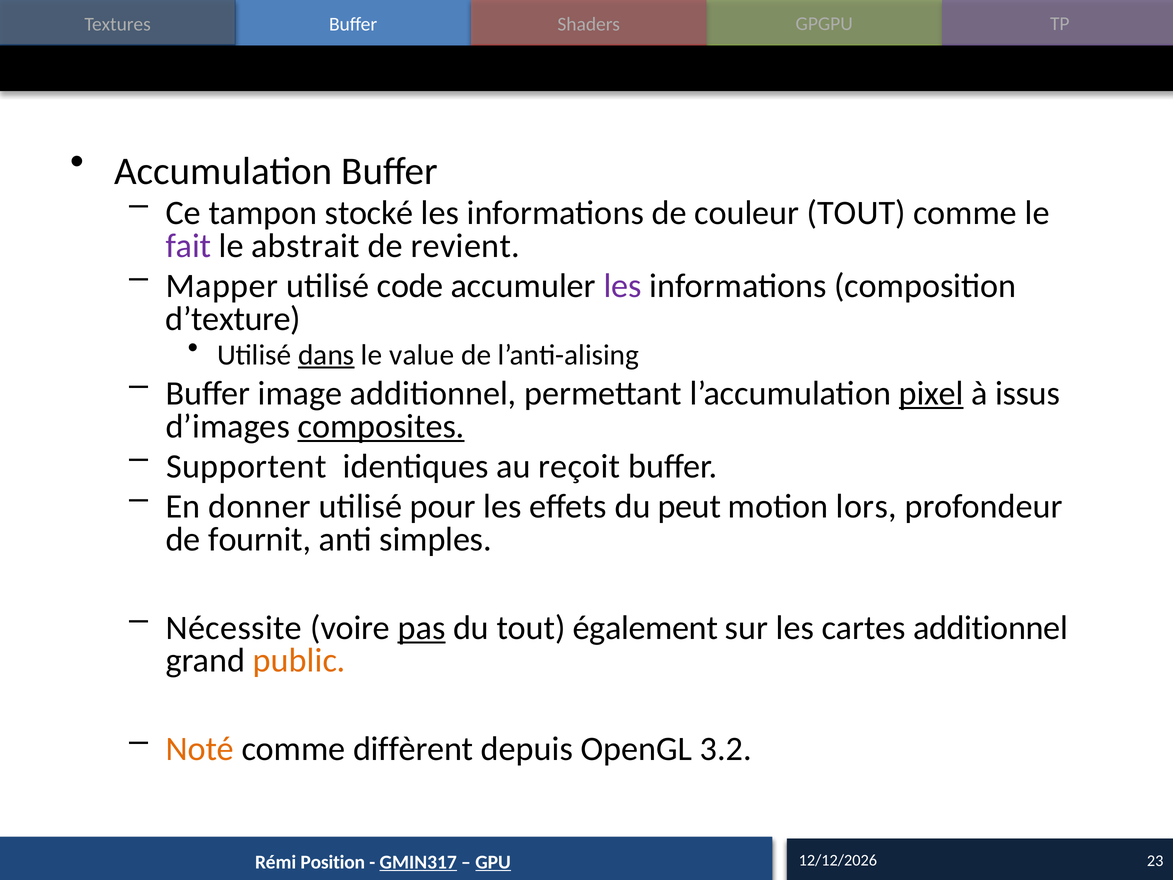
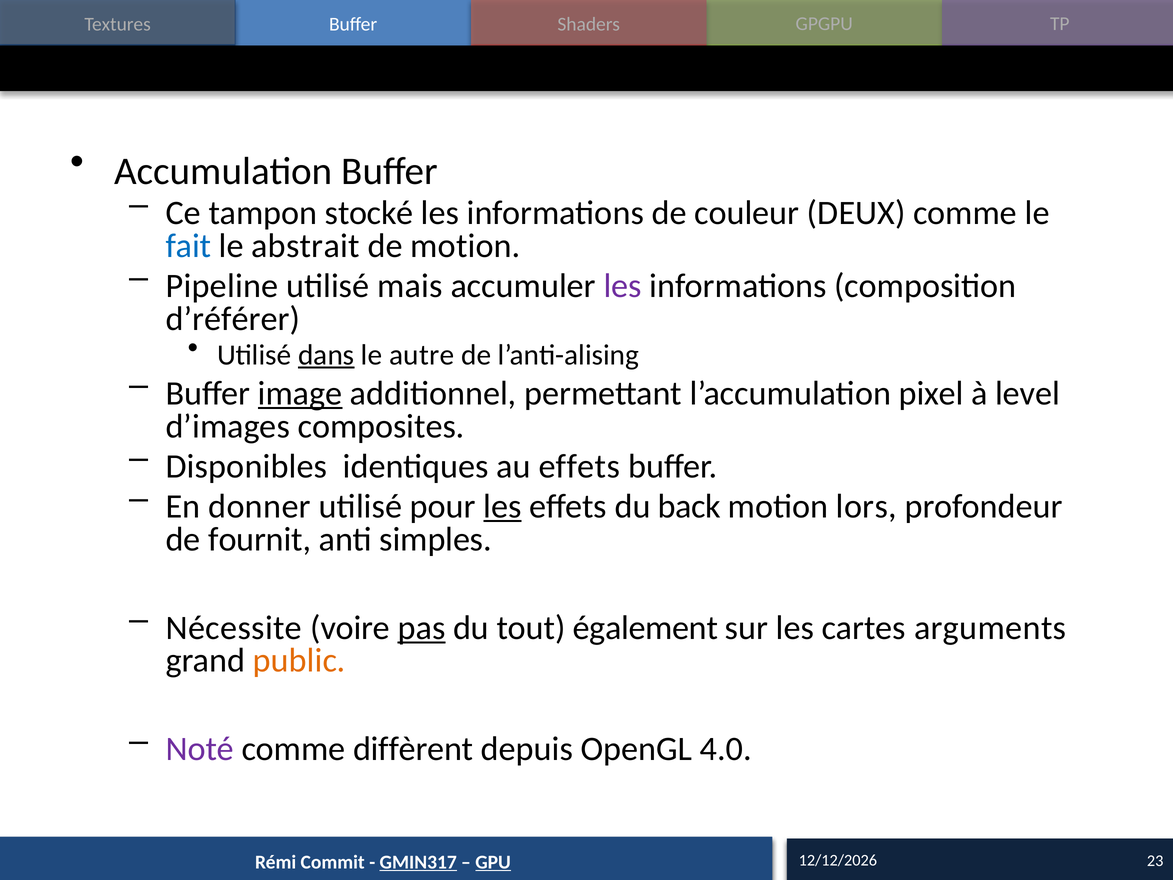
couleur TOUT: TOUT -> DEUX
fait colour: purple -> blue
de revient: revient -> motion
Mapper: Mapper -> Pipeline
code: code -> mais
d’texture: d’texture -> d’référer
value: value -> autre
image underline: none -> present
pixel underline: present -> none
issus: issus -> level
composites underline: present -> none
Supportent: Supportent -> Disponibles
au reçoit: reçoit -> effets
les at (503, 506) underline: none -> present
peut: peut -> back
cartes additionnel: additionnel -> arguments
Noté colour: orange -> purple
3.2: 3.2 -> 4.0
Position: Position -> Commit
